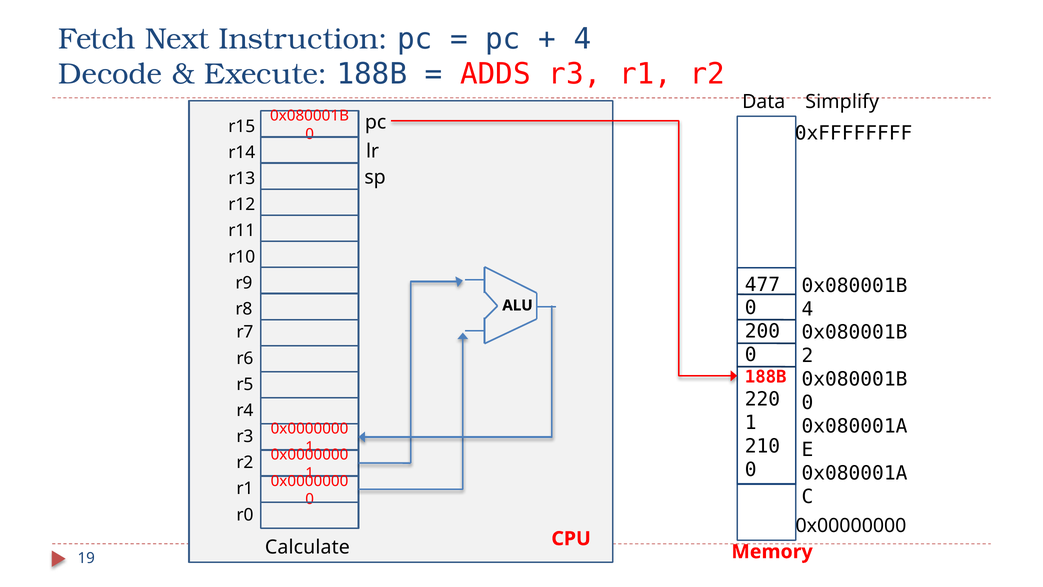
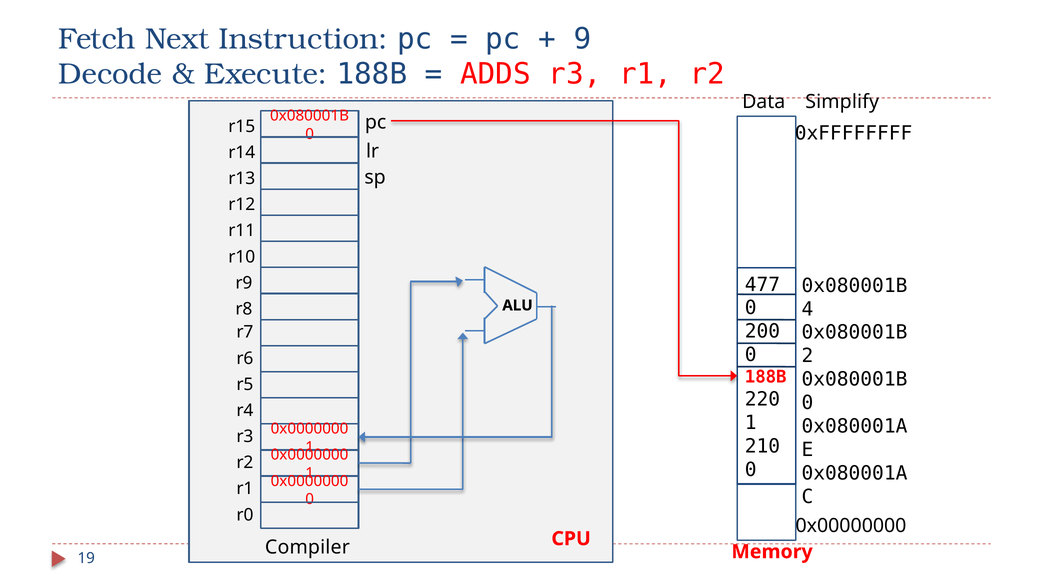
4 at (582, 39): 4 -> 9
Calculate: Calculate -> Compiler
